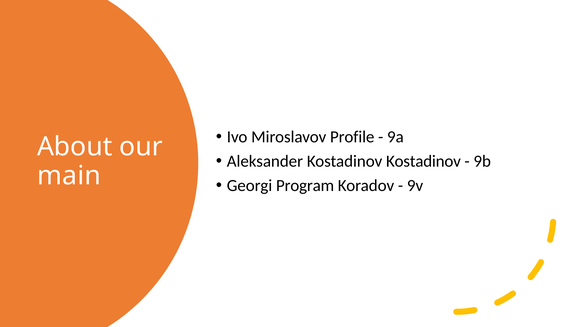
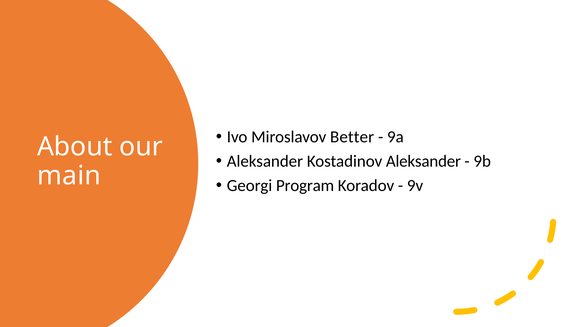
Profile: Profile -> Better
Kostadinov Kostadinov: Kostadinov -> Aleksander
